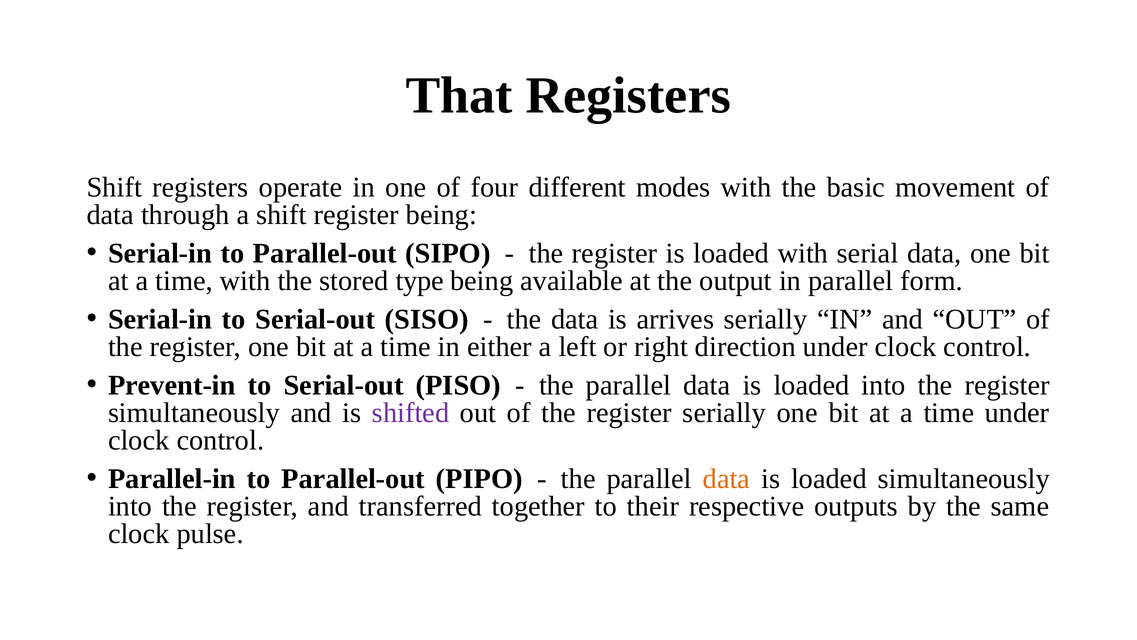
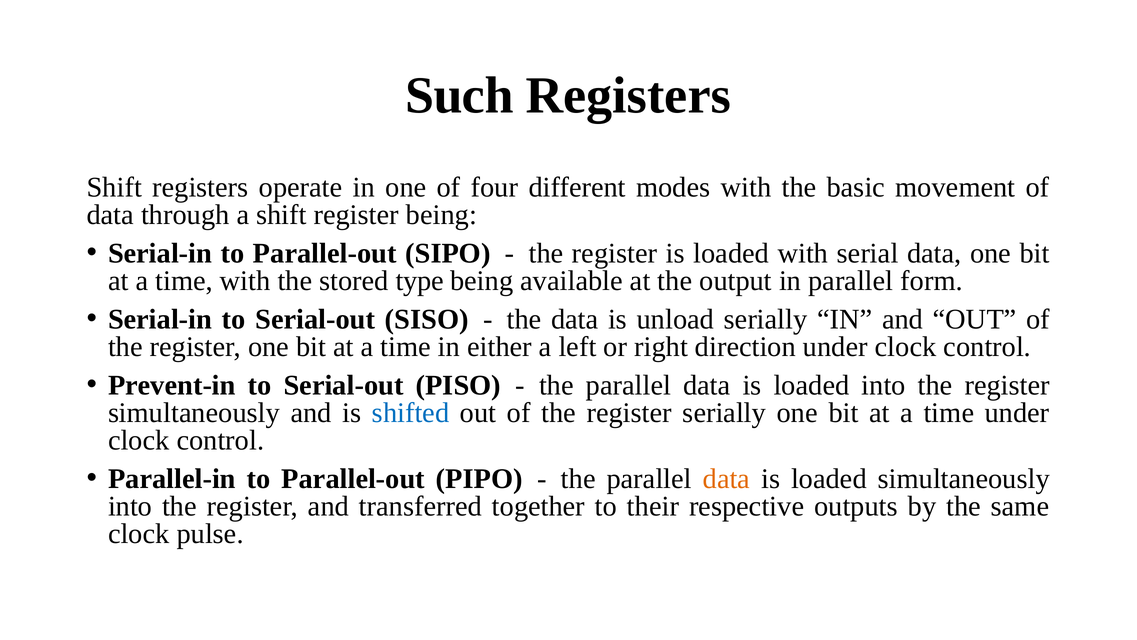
That: That -> Such
arrives: arrives -> unload
shifted colour: purple -> blue
